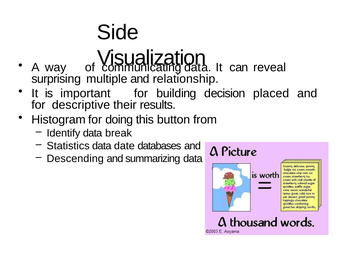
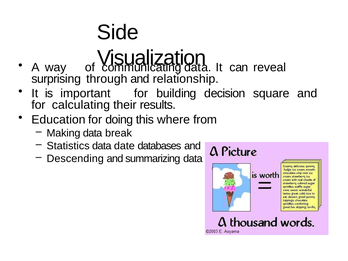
multiple: multiple -> through
placed: placed -> square
descriptive: descriptive -> calculating
Histogram: Histogram -> Education
button: button -> where
Identify: Identify -> Making
